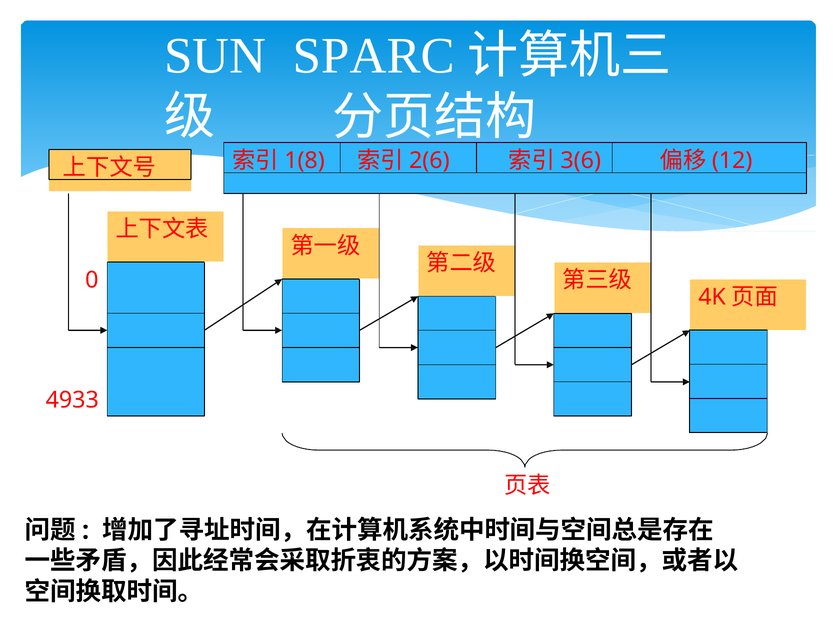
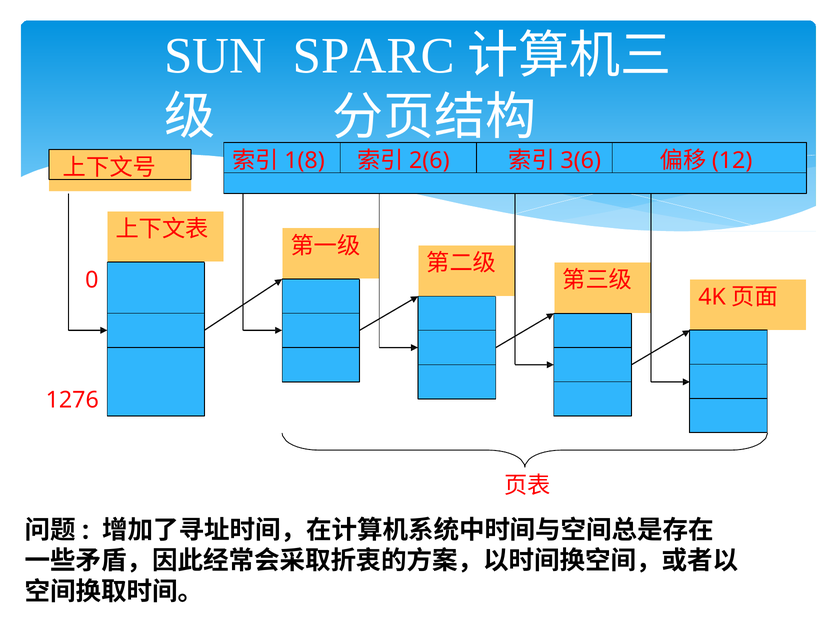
4933: 4933 -> 1276
